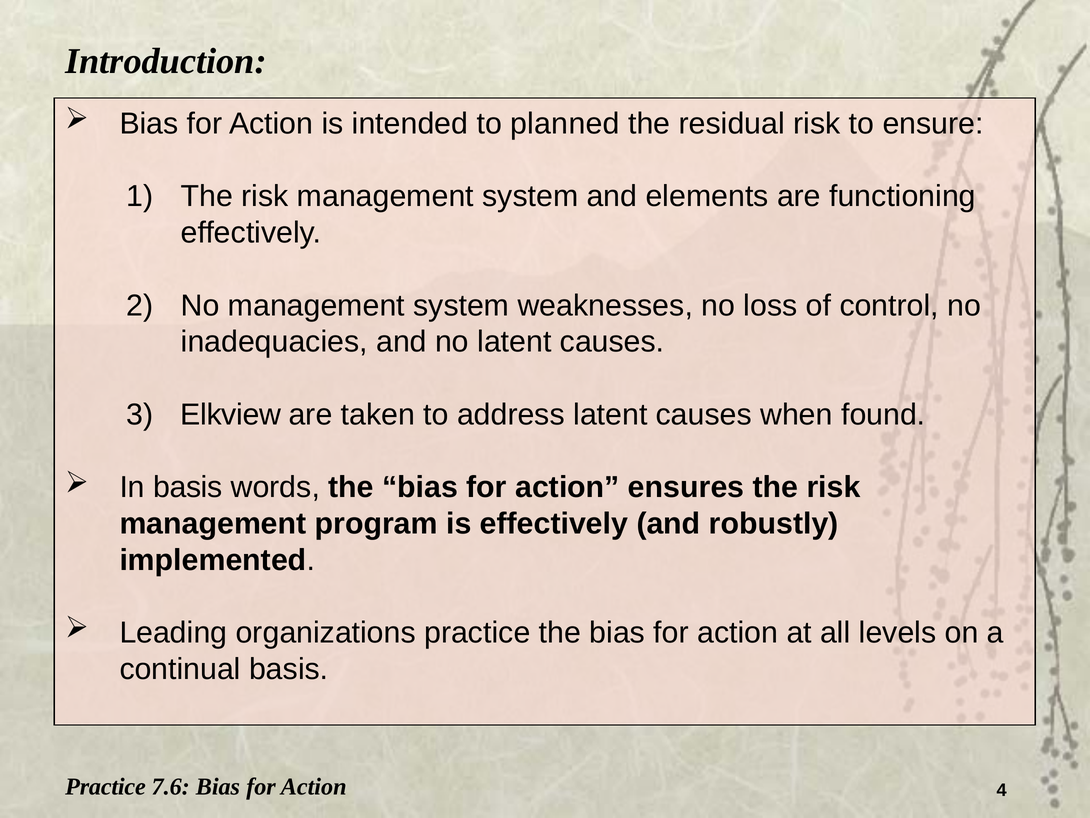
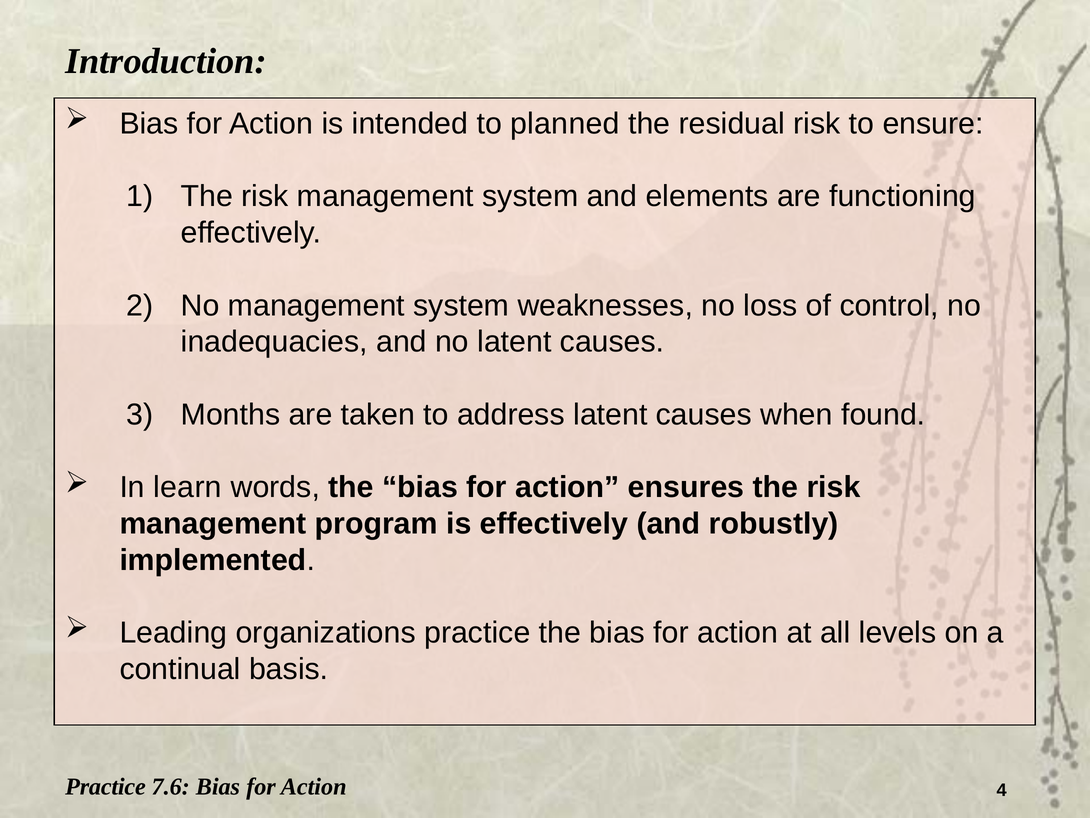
Elkview: Elkview -> Months
In basis: basis -> learn
